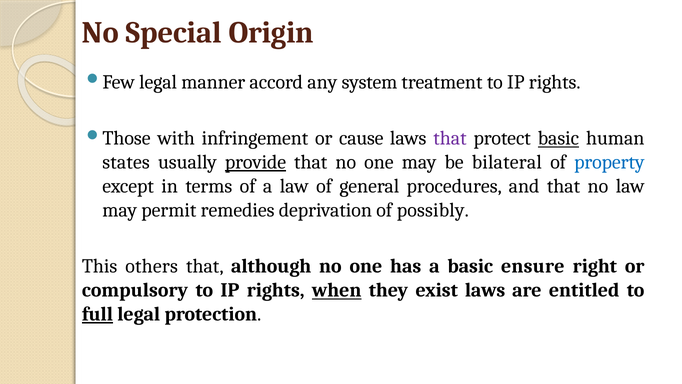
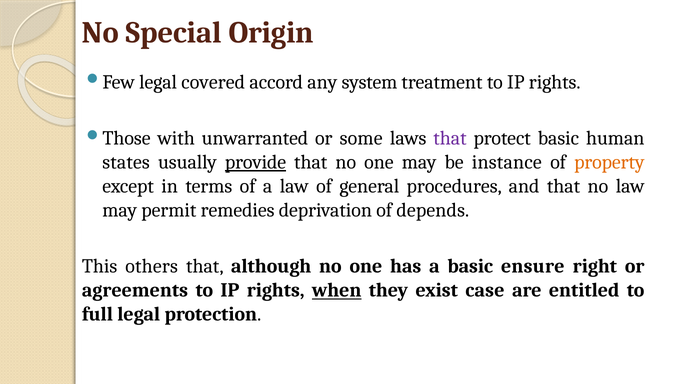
manner: manner -> covered
infringement: infringement -> unwarranted
cause: cause -> some
basic at (558, 138) underline: present -> none
bilateral: bilateral -> instance
property colour: blue -> orange
possibly: possibly -> depends
compulsory: compulsory -> agreements
exist laws: laws -> case
full underline: present -> none
